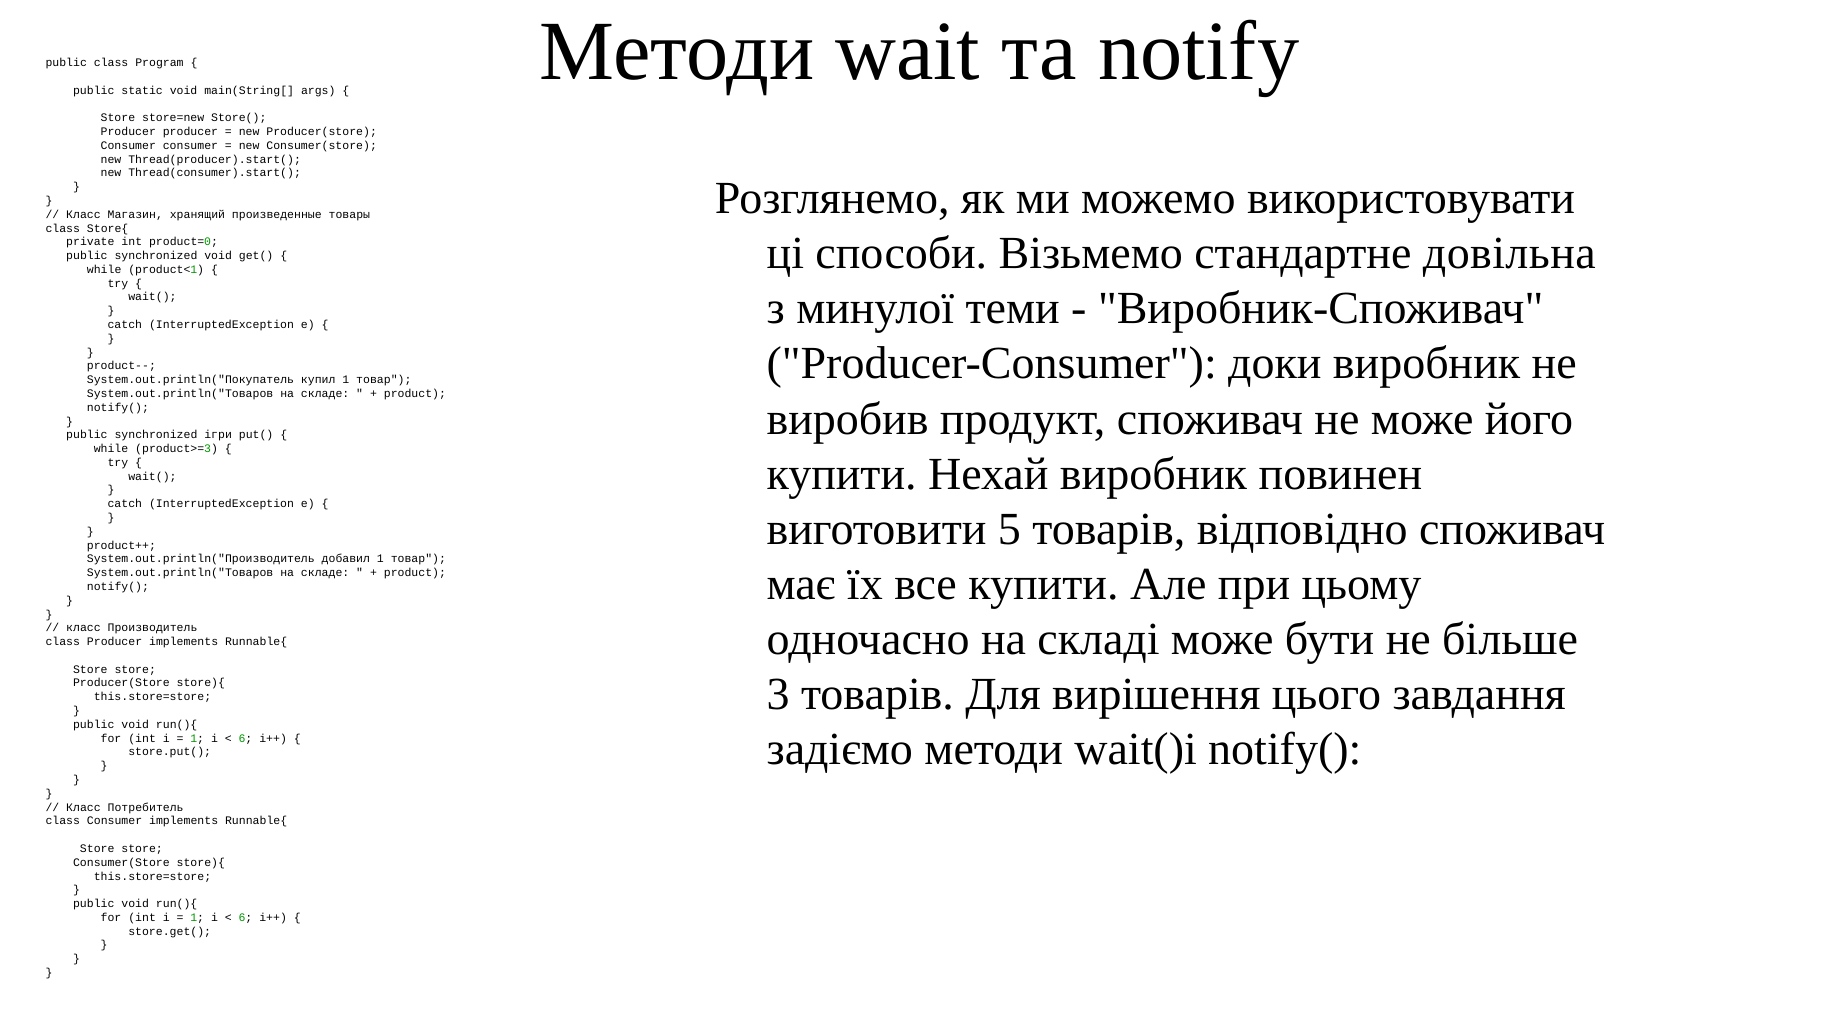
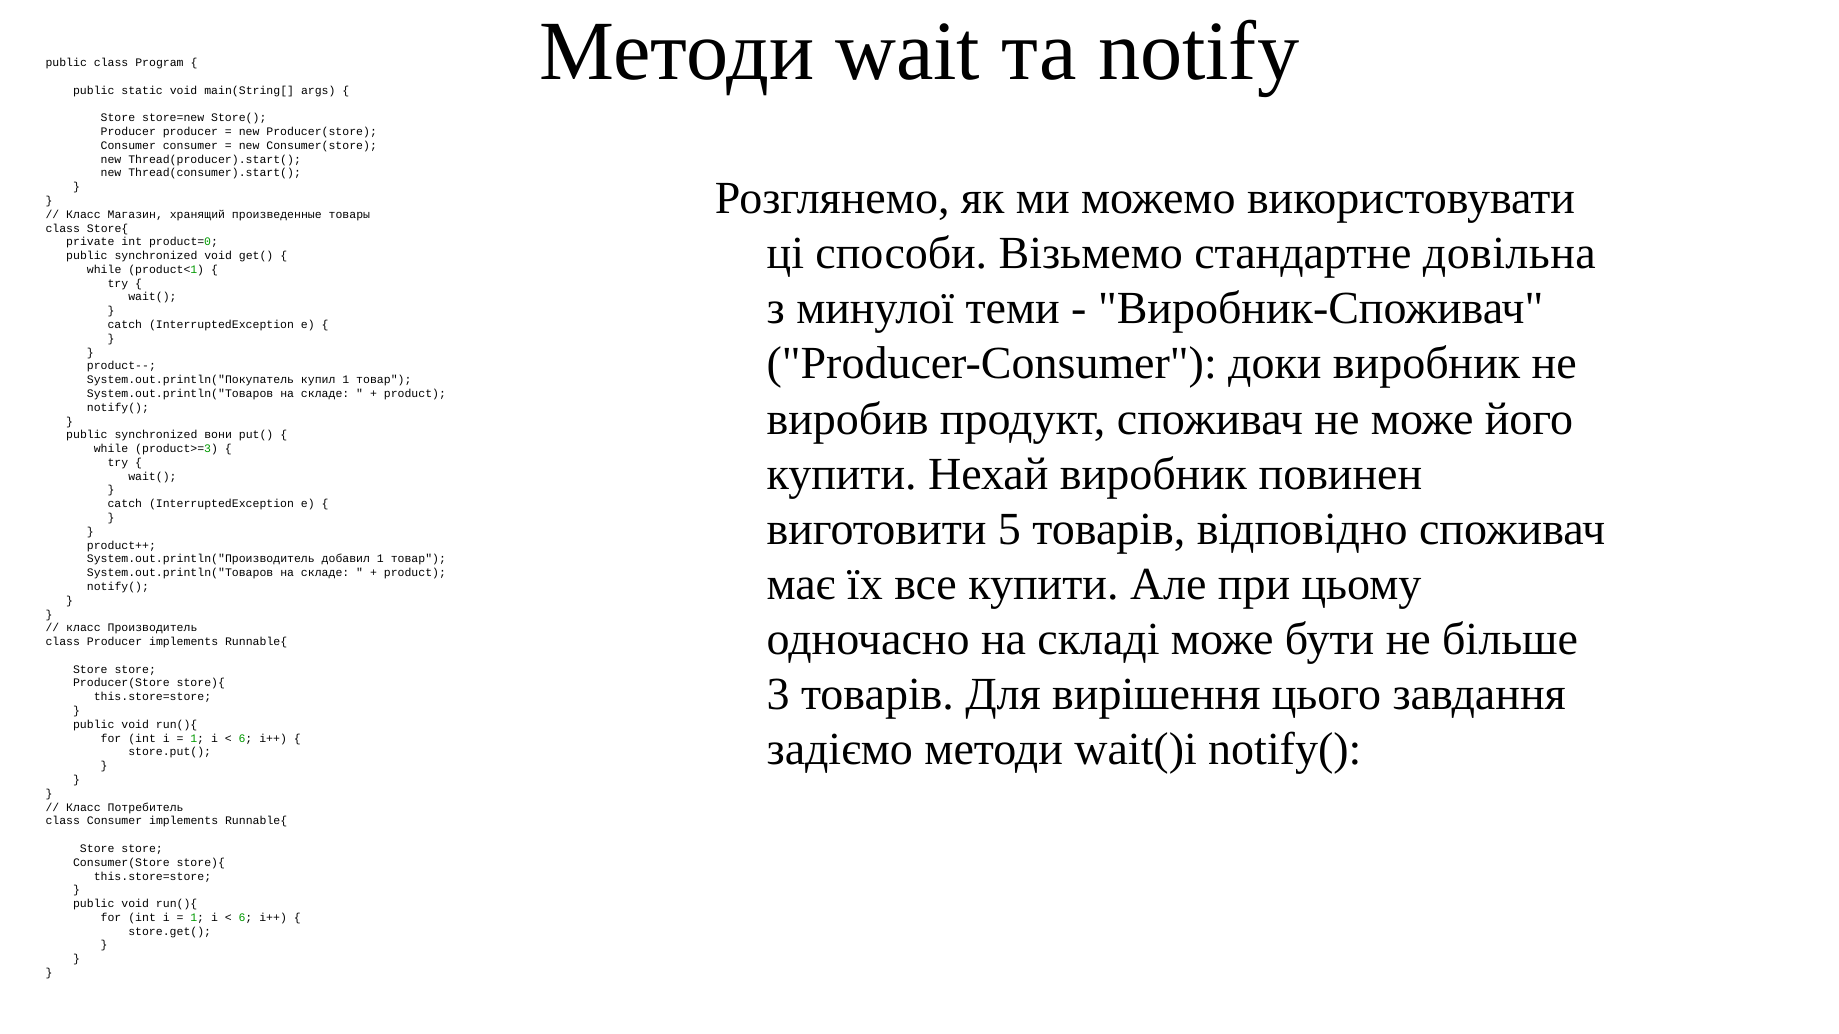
ігри: ігри -> вони
